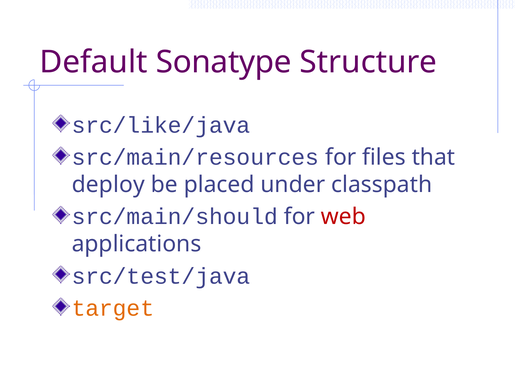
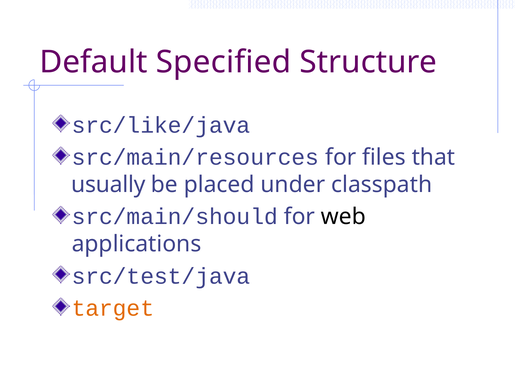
Sonatype: Sonatype -> Specified
deploy: deploy -> usually
web colour: red -> black
